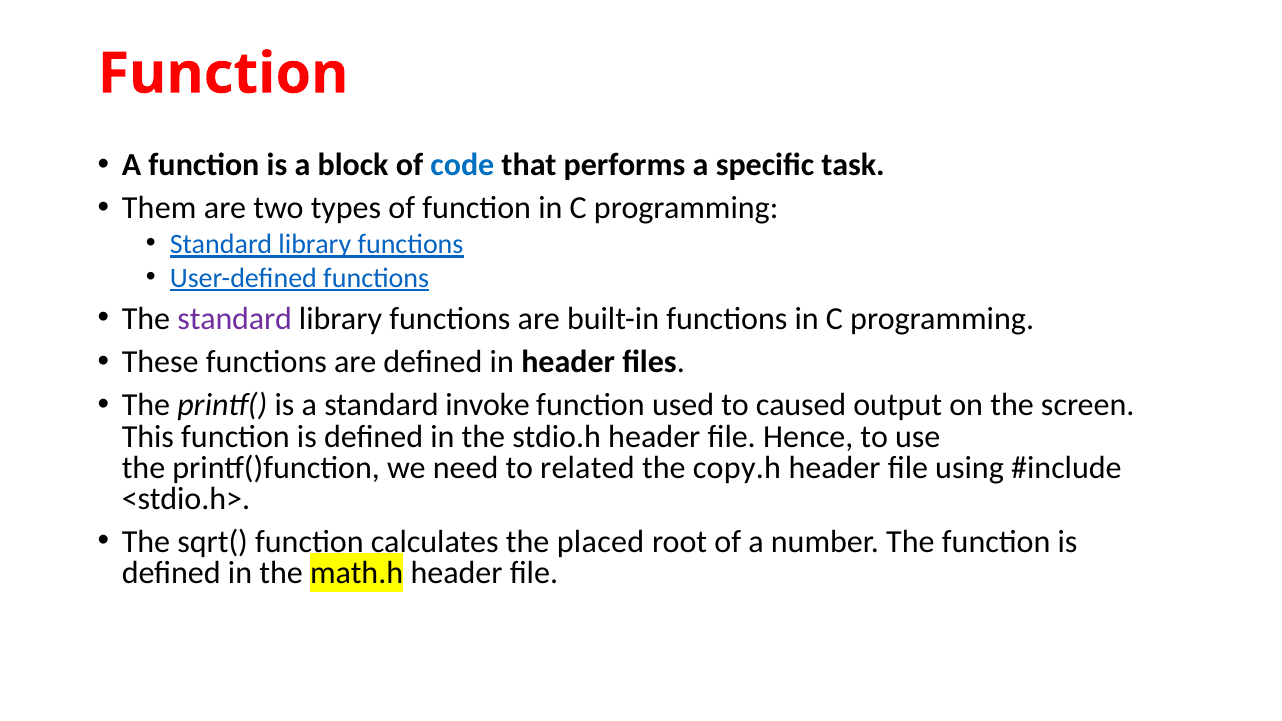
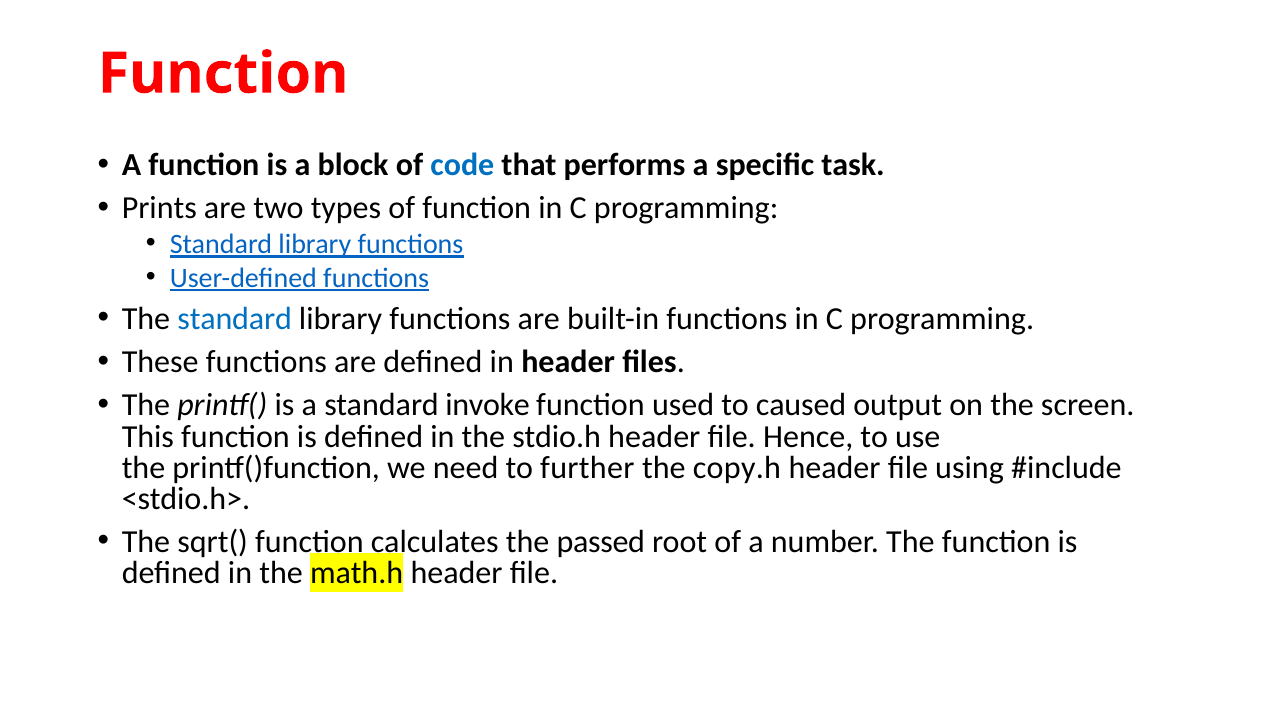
Them: Them -> Prints
standard at (235, 319) colour: purple -> blue
related: related -> further
placed: placed -> passed
